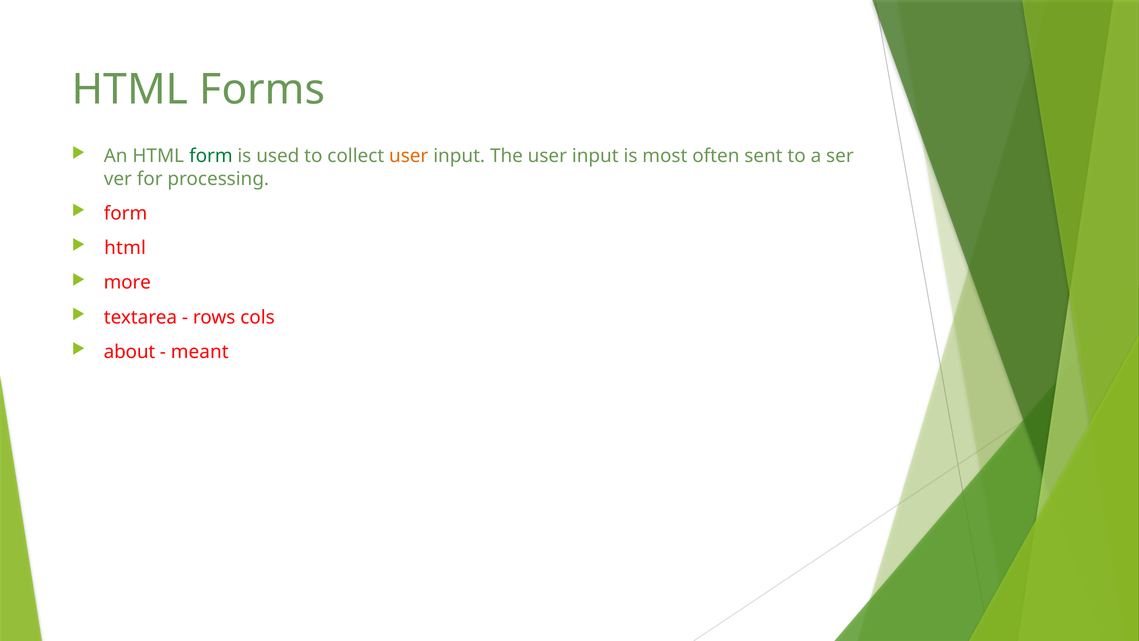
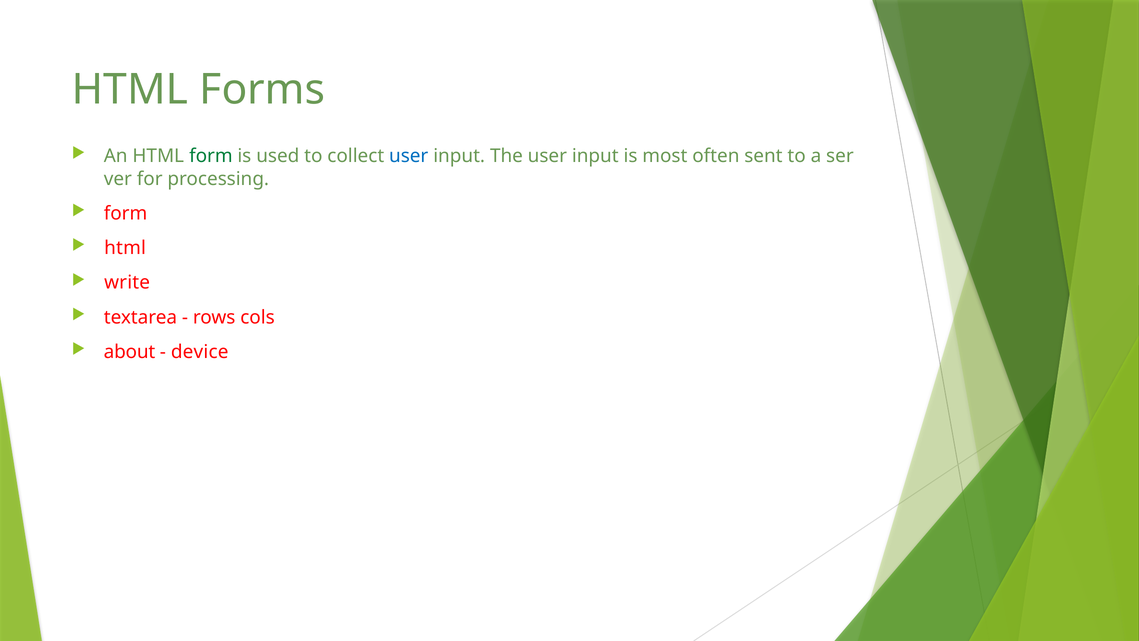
user at (409, 156) colour: orange -> blue
more: more -> write
meant: meant -> device
